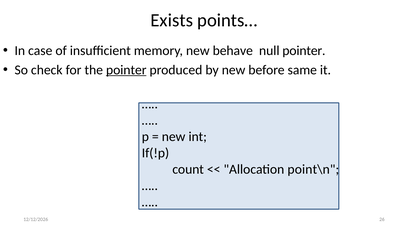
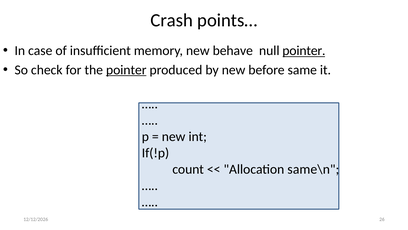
Exists: Exists -> Crash
pointer at (304, 51) underline: none -> present
point\n: point\n -> same\n
